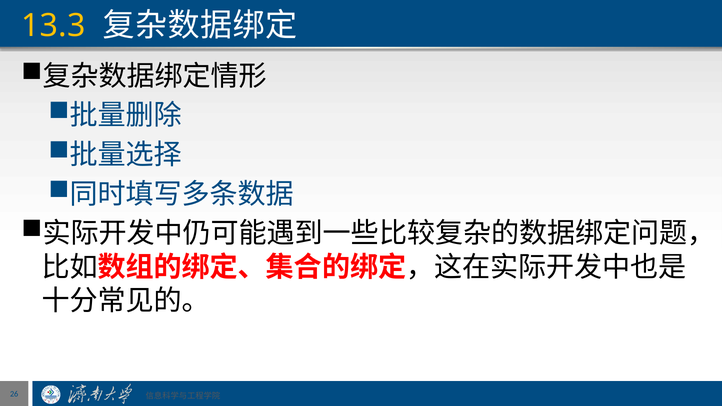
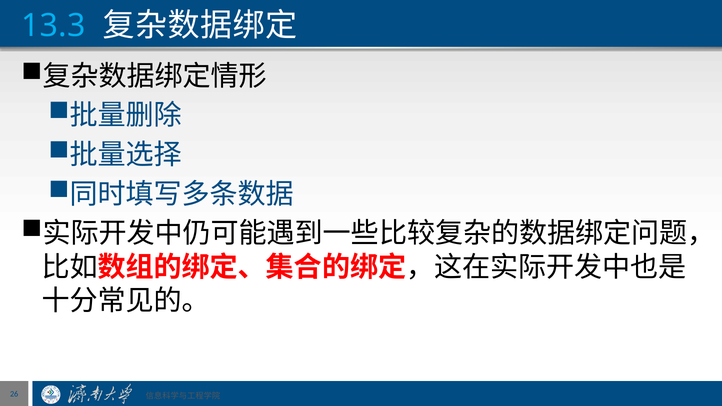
13.3 colour: yellow -> light blue
